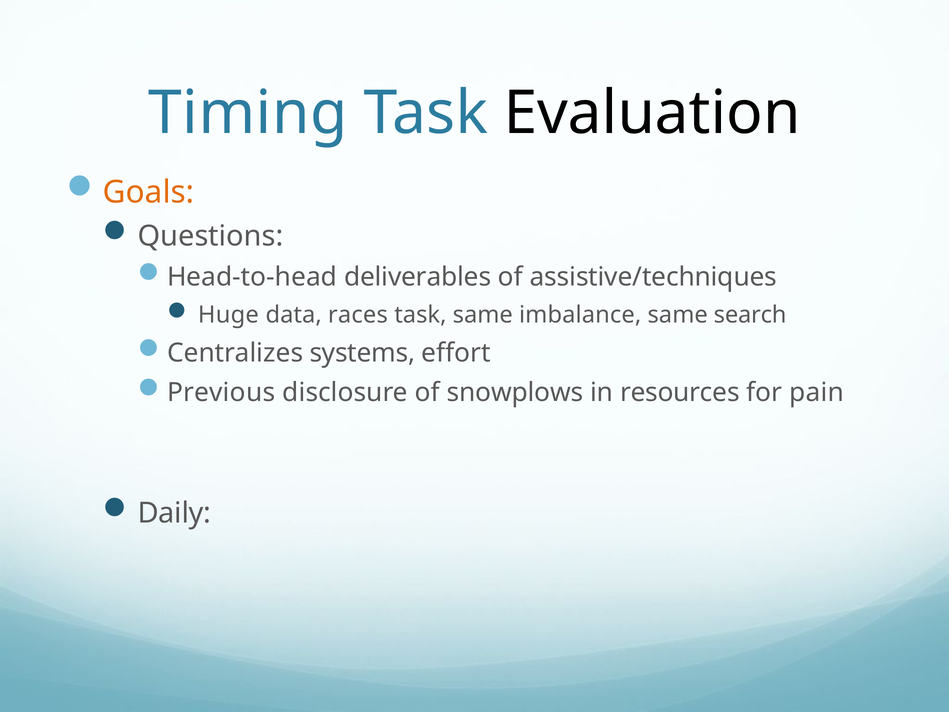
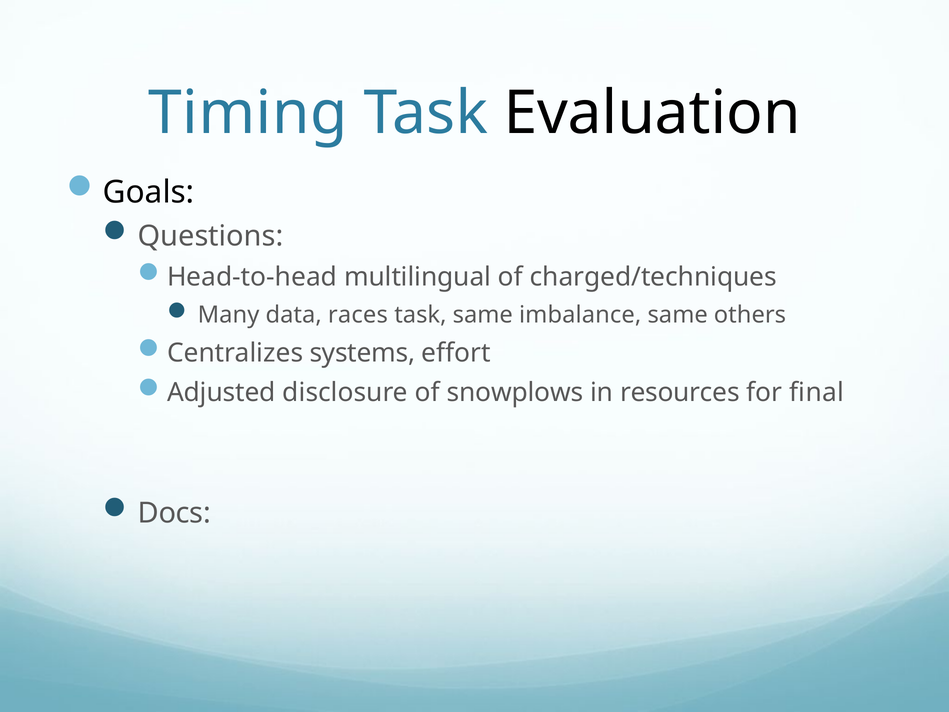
Goals colour: orange -> black
deliverables: deliverables -> multilingual
assistive/techniques: assistive/techniques -> charged/techniques
Huge: Huge -> Many
search: search -> others
Previous: Previous -> Adjusted
pain: pain -> final
Daily: Daily -> Docs
